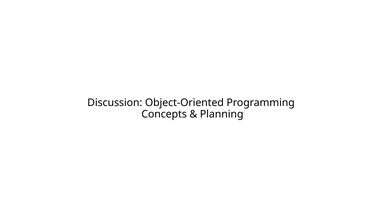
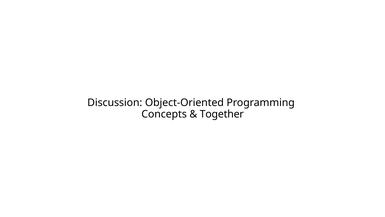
Planning: Planning -> Together
